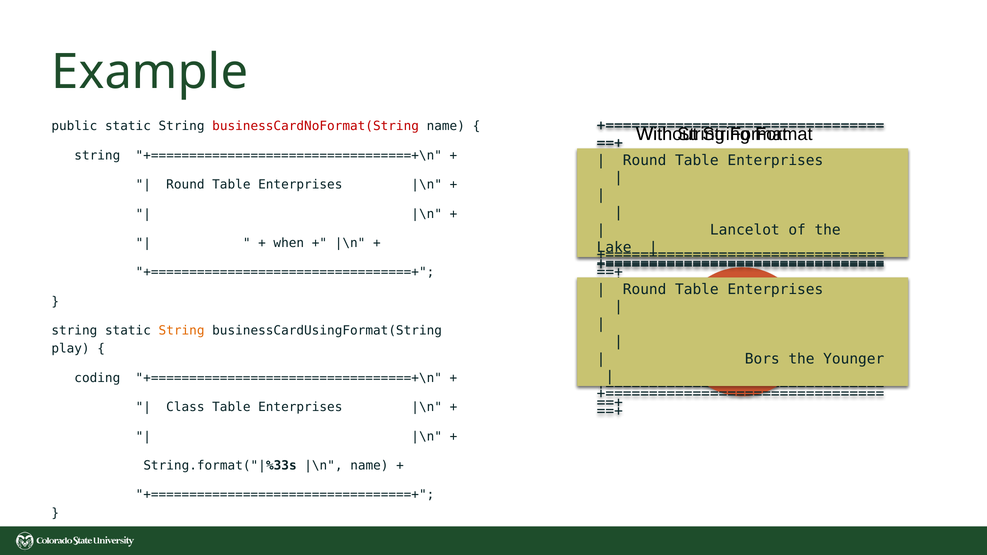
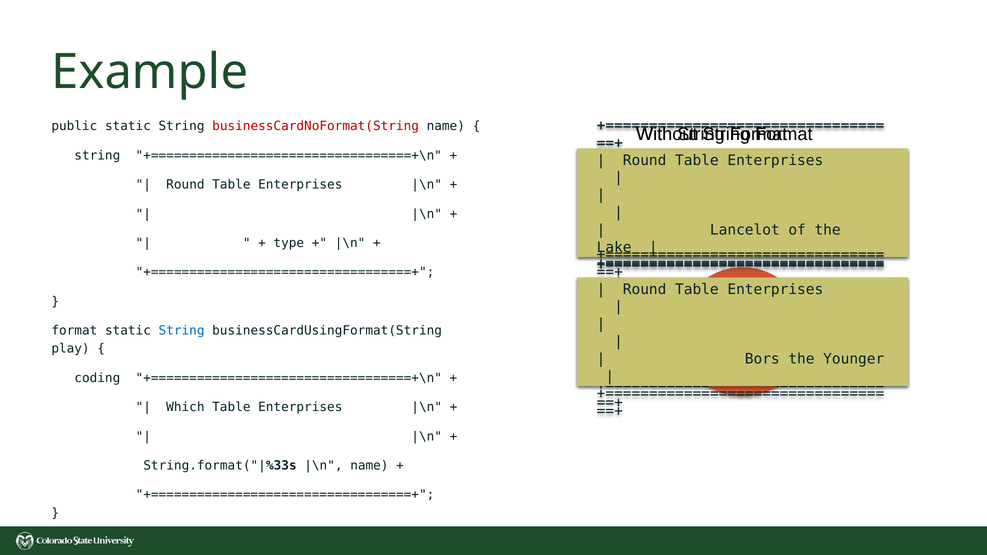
when: when -> type
string at (74, 331): string -> format
String at (182, 331) colour: orange -> blue
Class: Class -> Which
